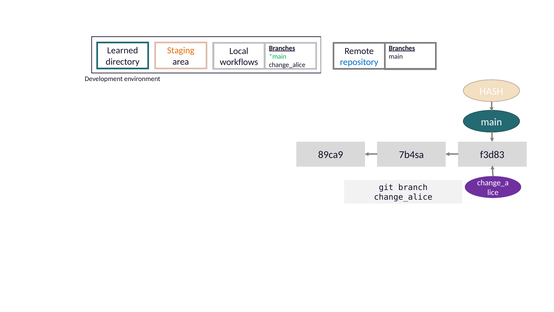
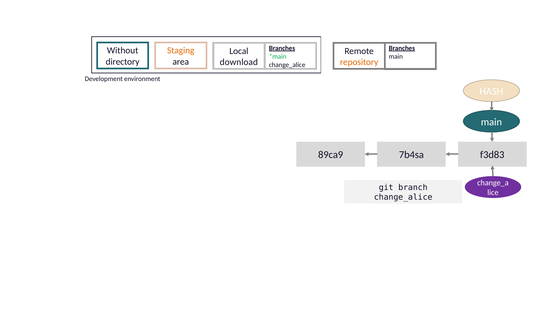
Learned: Learned -> Without
workflows: workflows -> download
repository colour: blue -> orange
